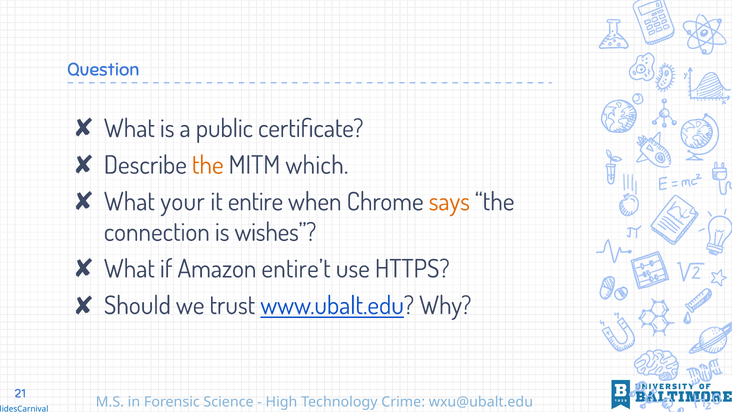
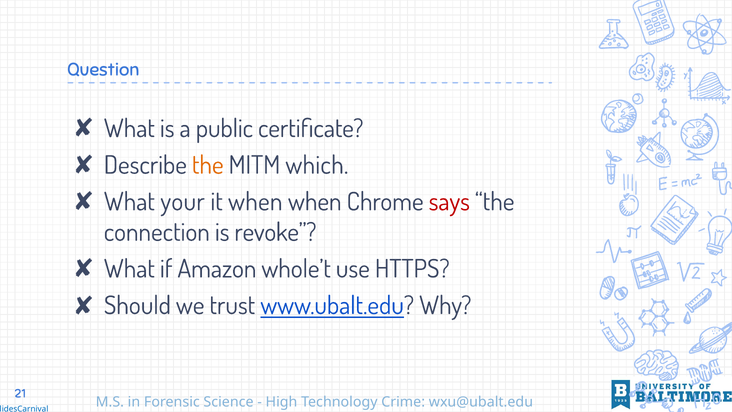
it entire: entire -> when
says colour: orange -> red
wishes: wishes -> revoke
entire’t: entire’t -> whole’t
